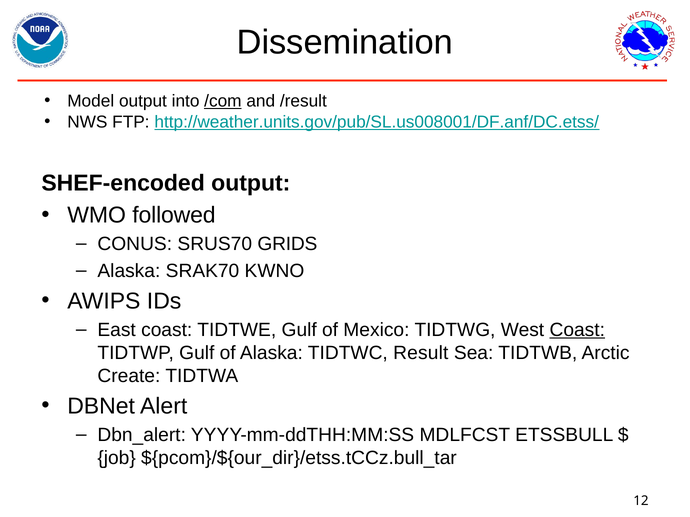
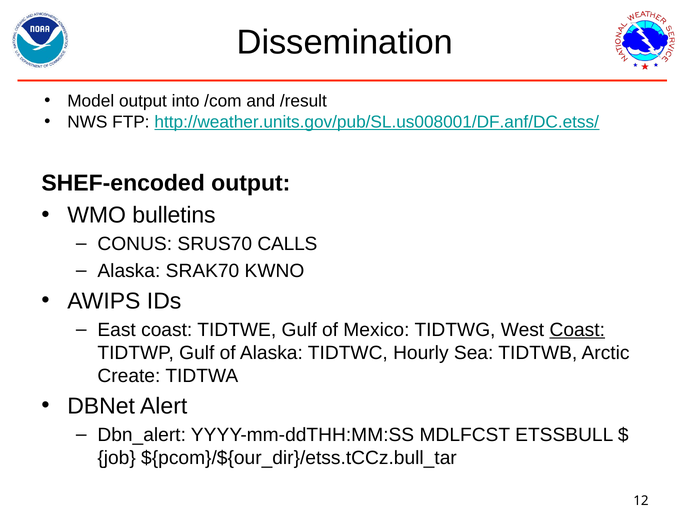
/com underline: present -> none
followed: followed -> bulletins
GRIDS: GRIDS -> CALLS
Result: Result -> Hourly
